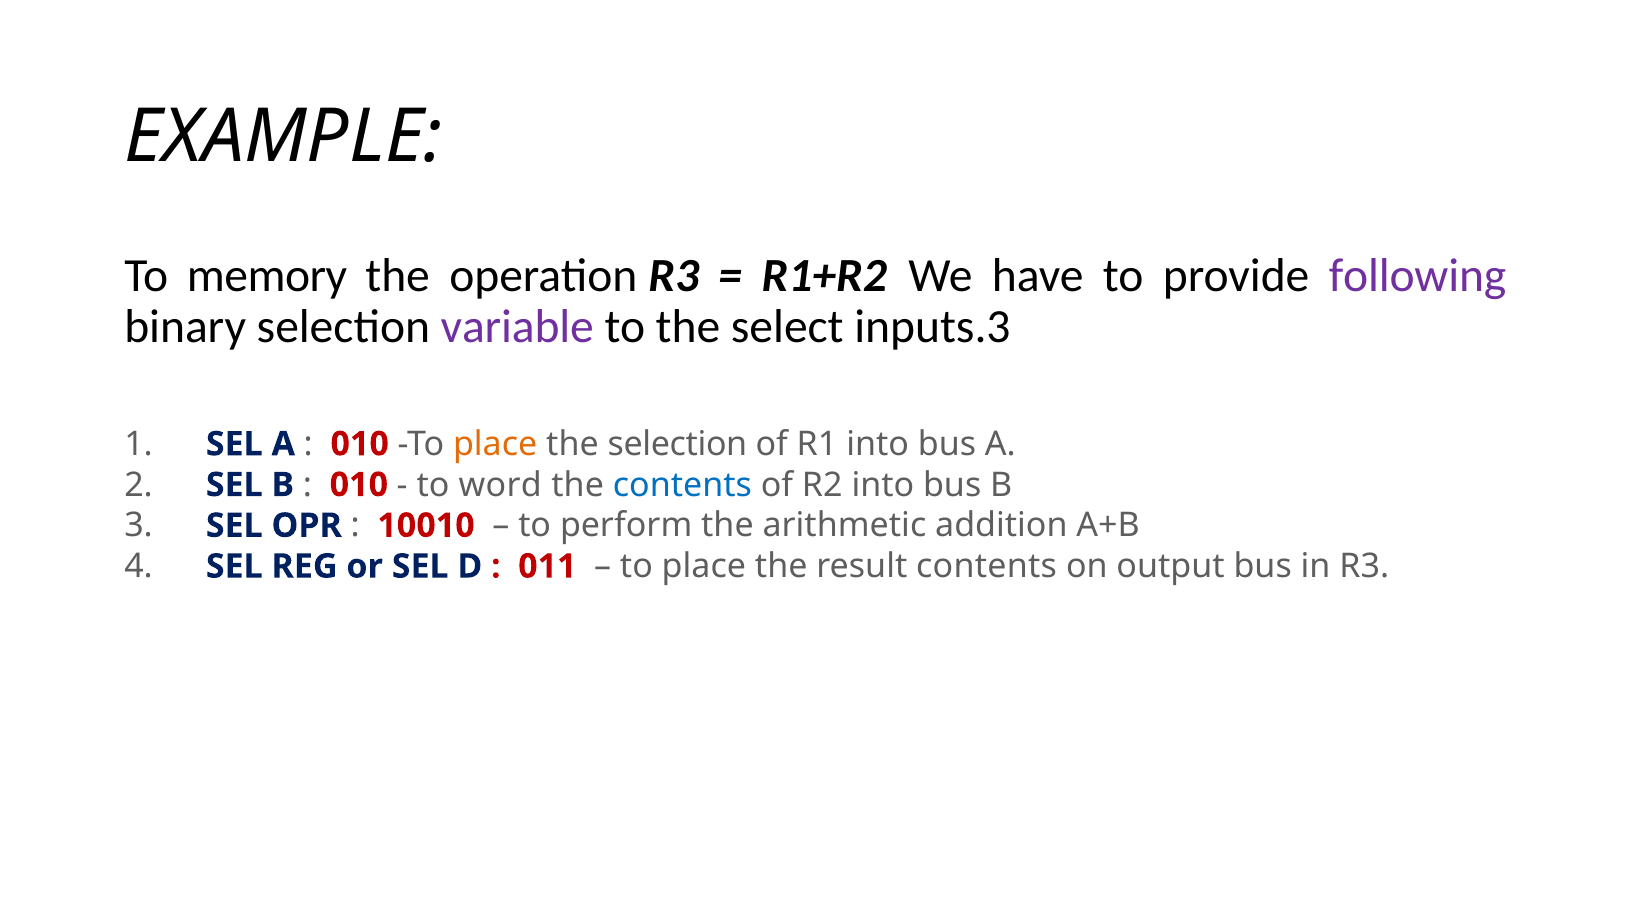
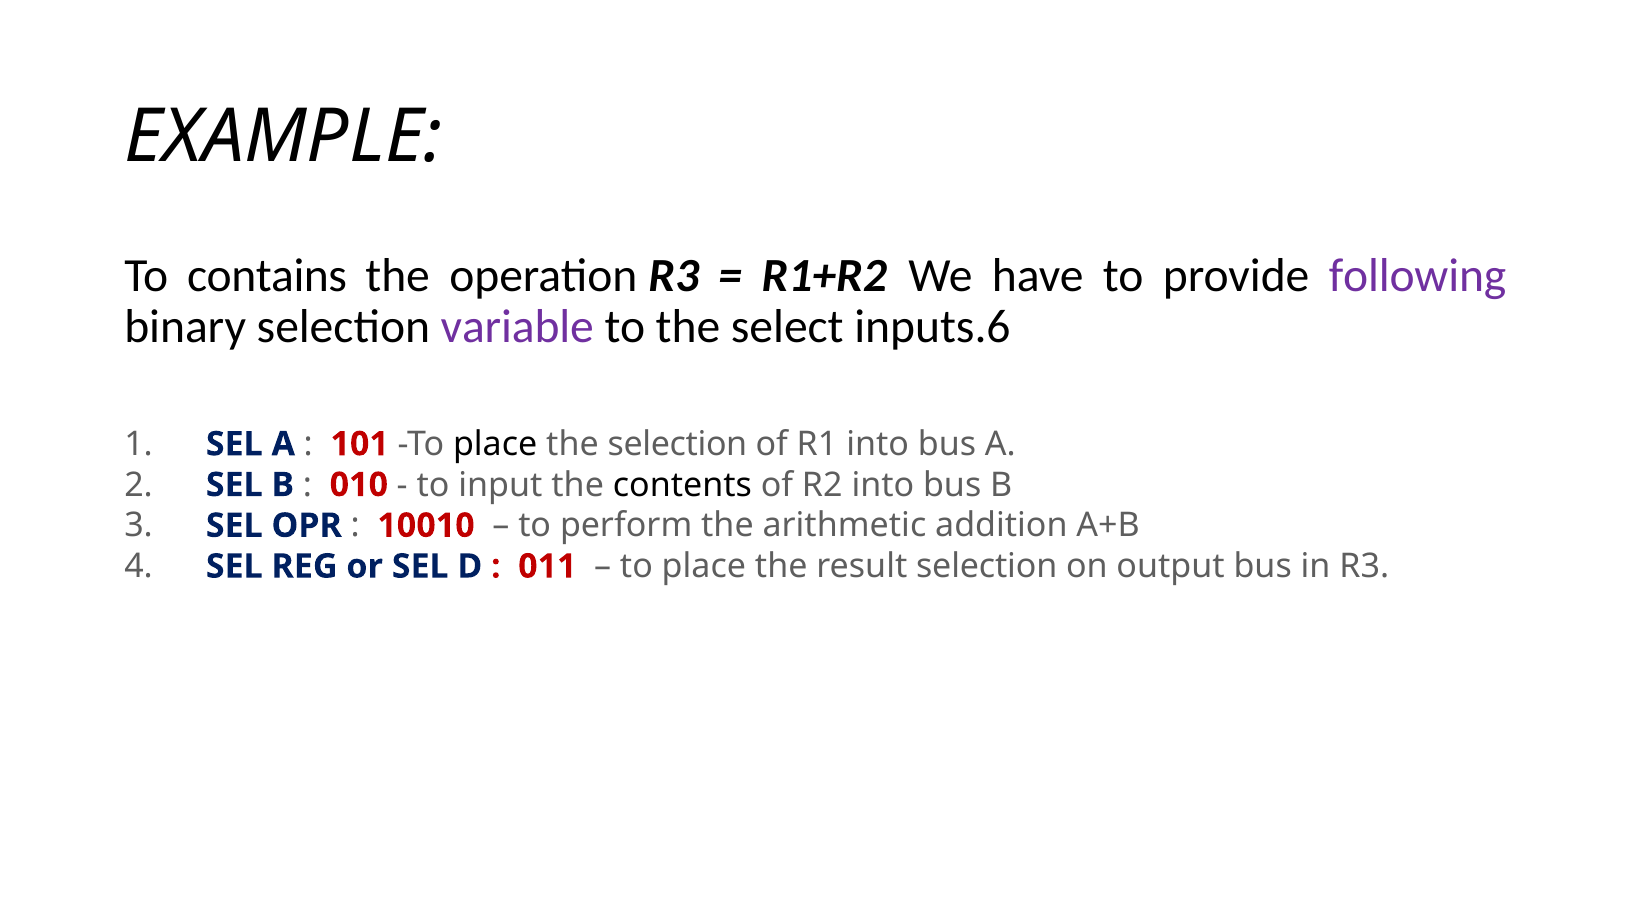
memory: memory -> contains
inputs.3: inputs.3 -> inputs.6
010 at (360, 444): 010 -> 101
place at (495, 444) colour: orange -> black
word: word -> input
contents at (682, 485) colour: blue -> black
result contents: contents -> selection
